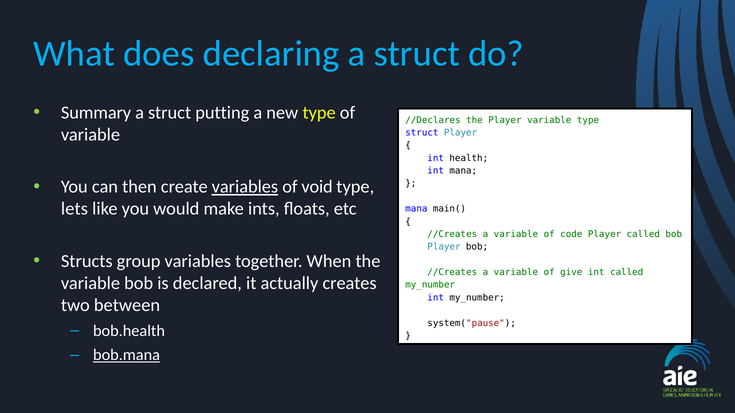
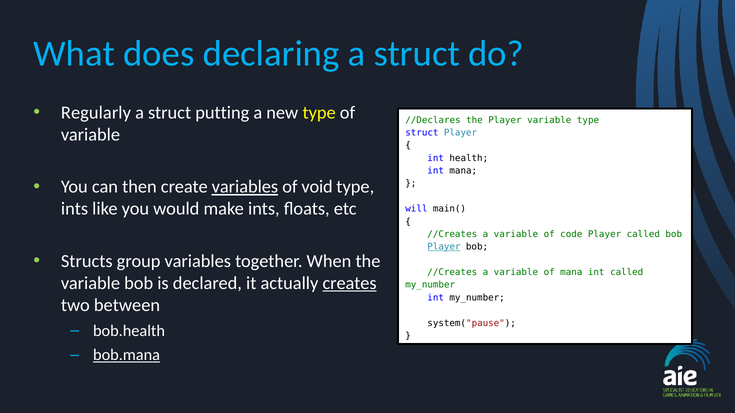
Summary: Summary -> Regularly
lets at (74, 209): lets -> ints
mana at (416, 209): mana -> will
Player at (444, 247) underline: none -> present
of give: give -> mana
creates underline: none -> present
